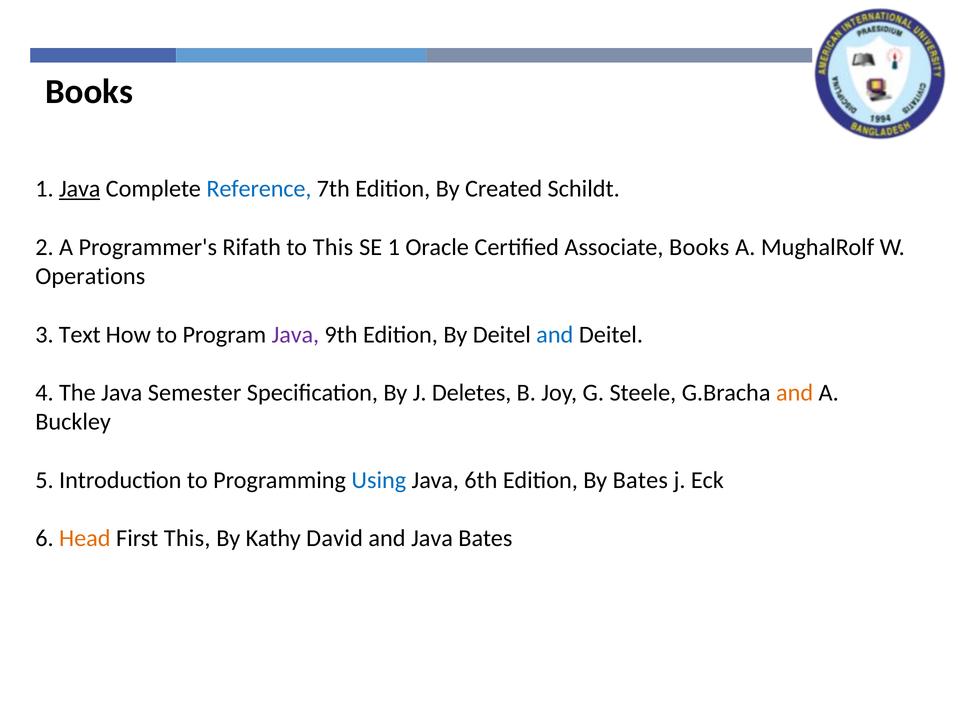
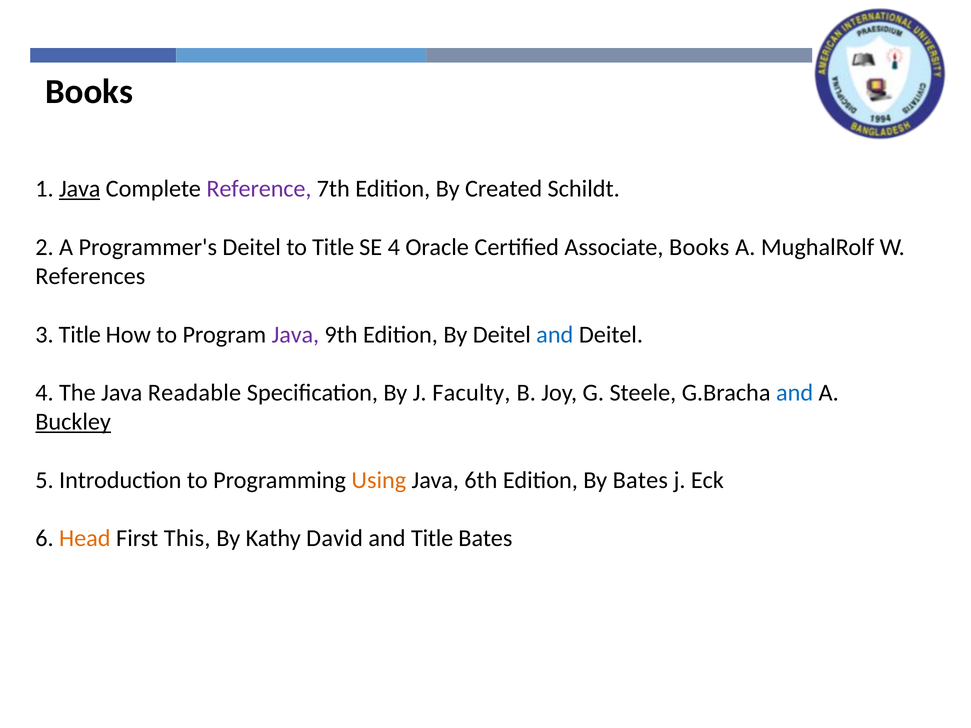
Reference colour: blue -> purple
Programmer's Rifath: Rifath -> Deitel
to This: This -> Title
SE 1: 1 -> 4
Operations: Operations -> References
3 Text: Text -> Title
Semester: Semester -> Readable
Deletes: Deletes -> Faculty
and at (795, 393) colour: orange -> blue
Buckley underline: none -> present
Using colour: blue -> orange
and Java: Java -> Title
